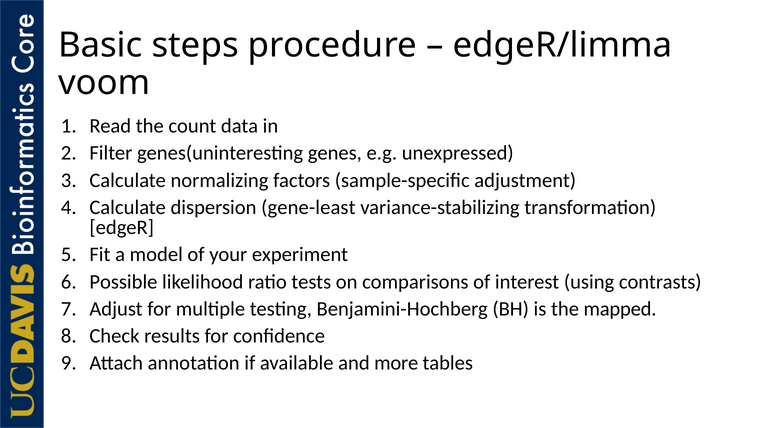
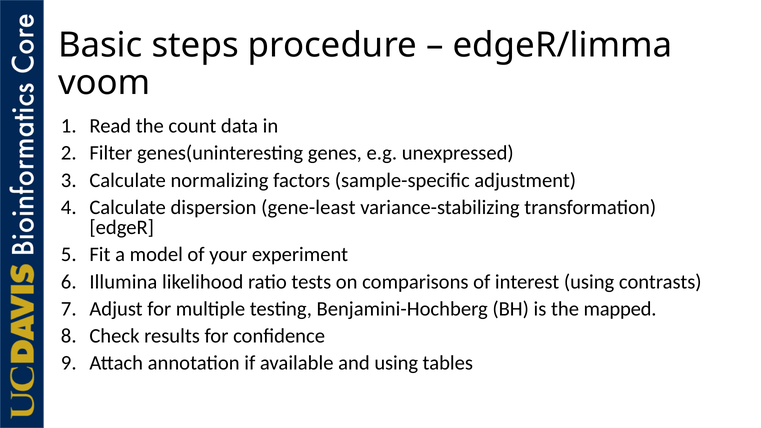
Possible: Possible -> Illumina
and more: more -> using
